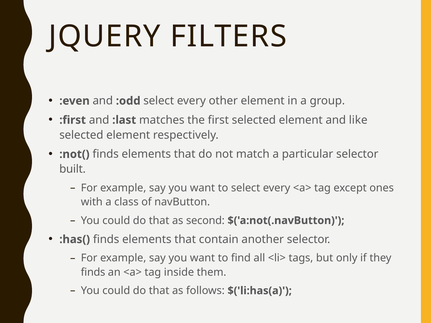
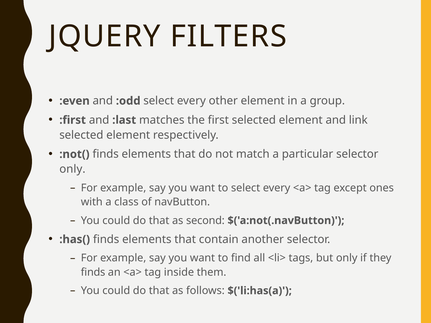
like: like -> link
built at (73, 169): built -> only
